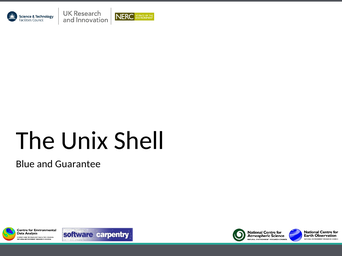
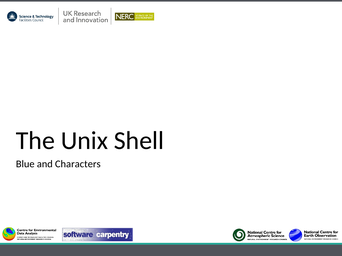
Guarantee: Guarantee -> Characters
